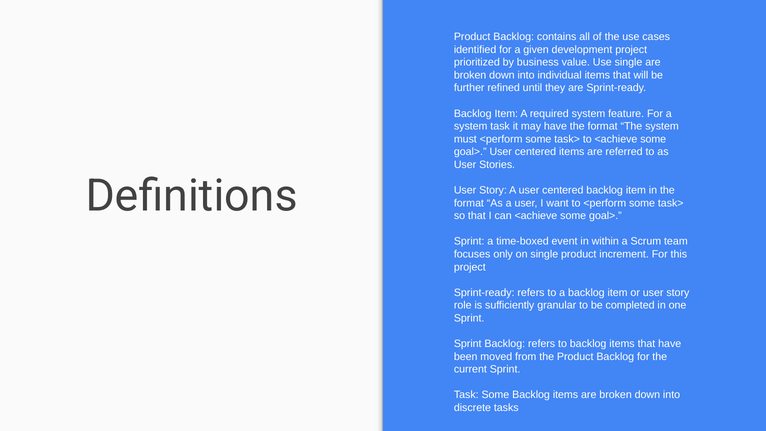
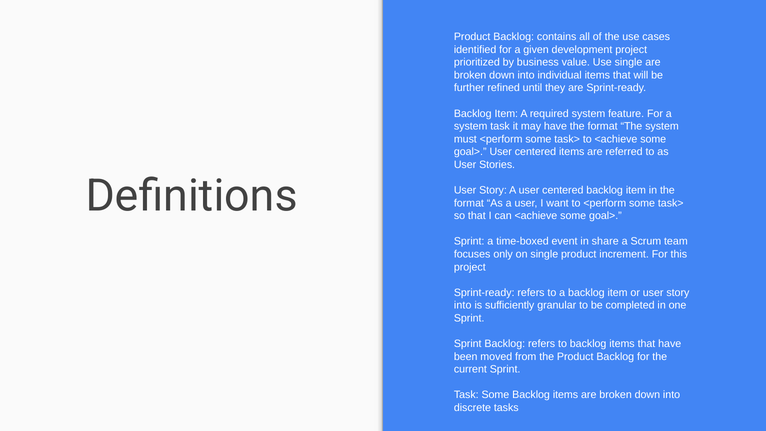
within: within -> share
role at (463, 305): role -> into
